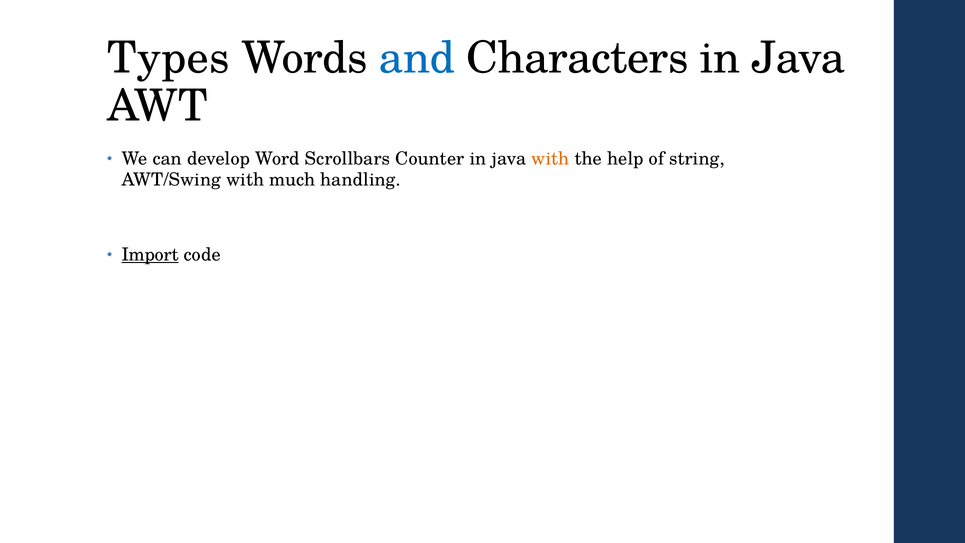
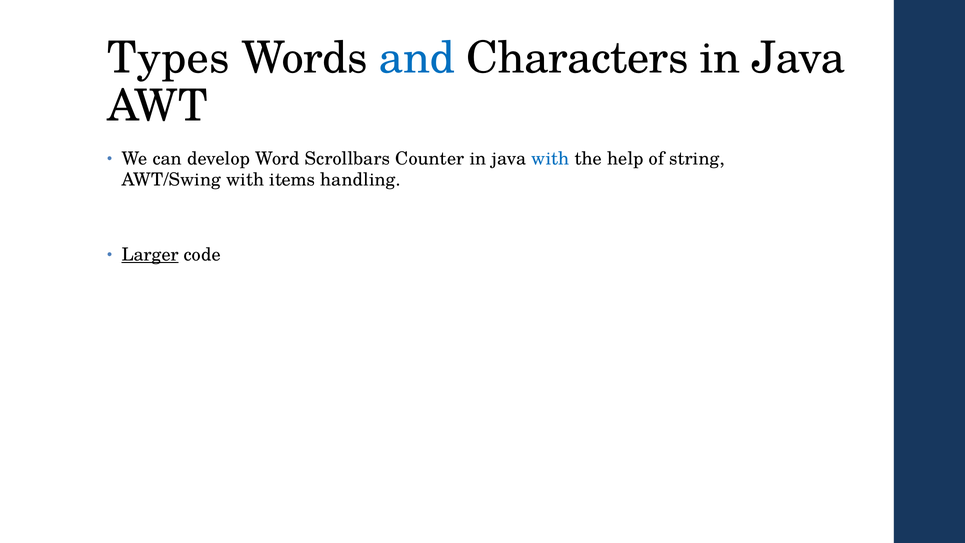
with at (550, 159) colour: orange -> blue
much: much -> items
Import: Import -> Larger
